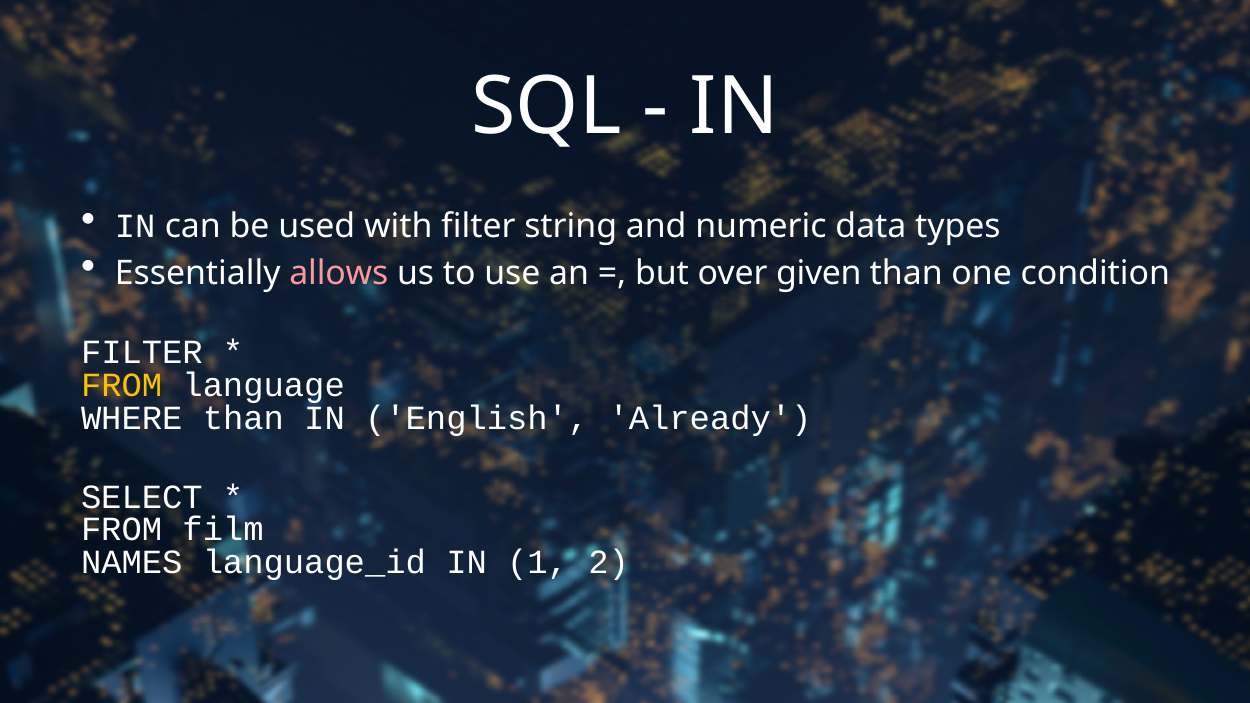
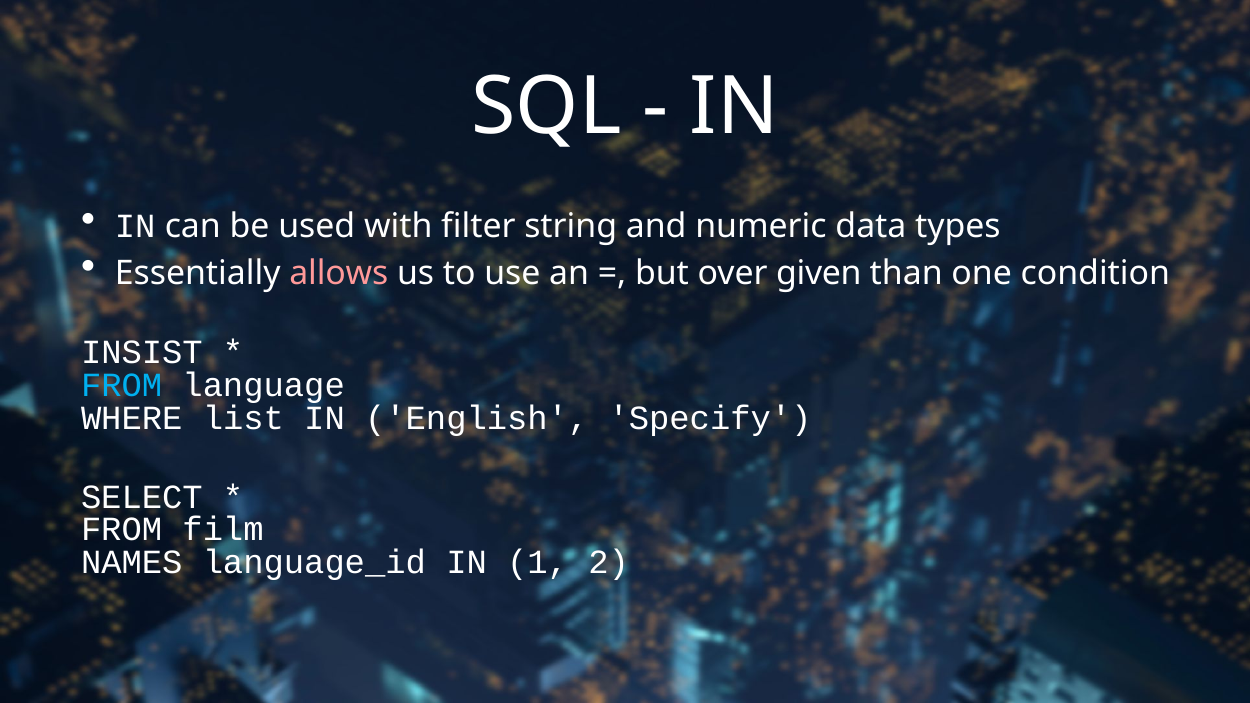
FILTER at (142, 352): FILTER -> INSIST
FROM at (122, 385) colour: yellow -> light blue
WHERE than: than -> list
Already: Already -> Specify
